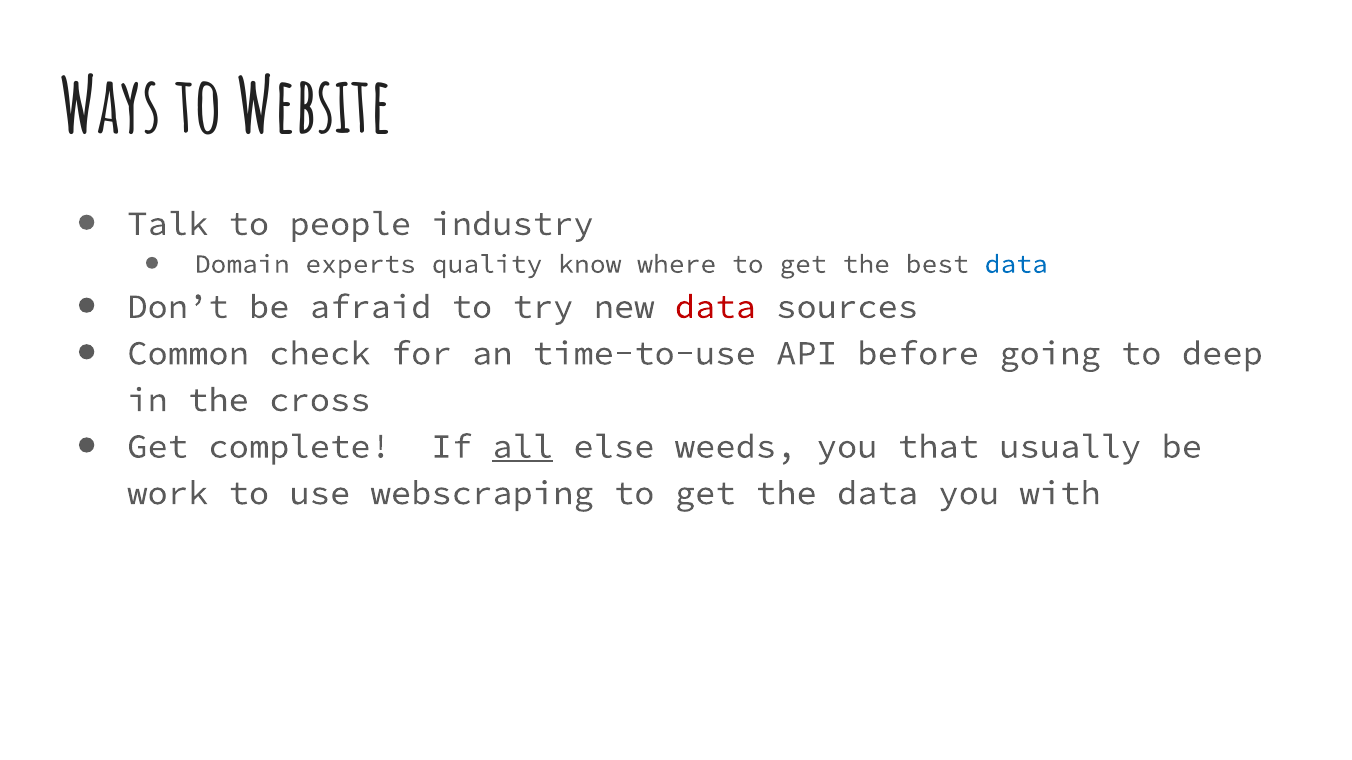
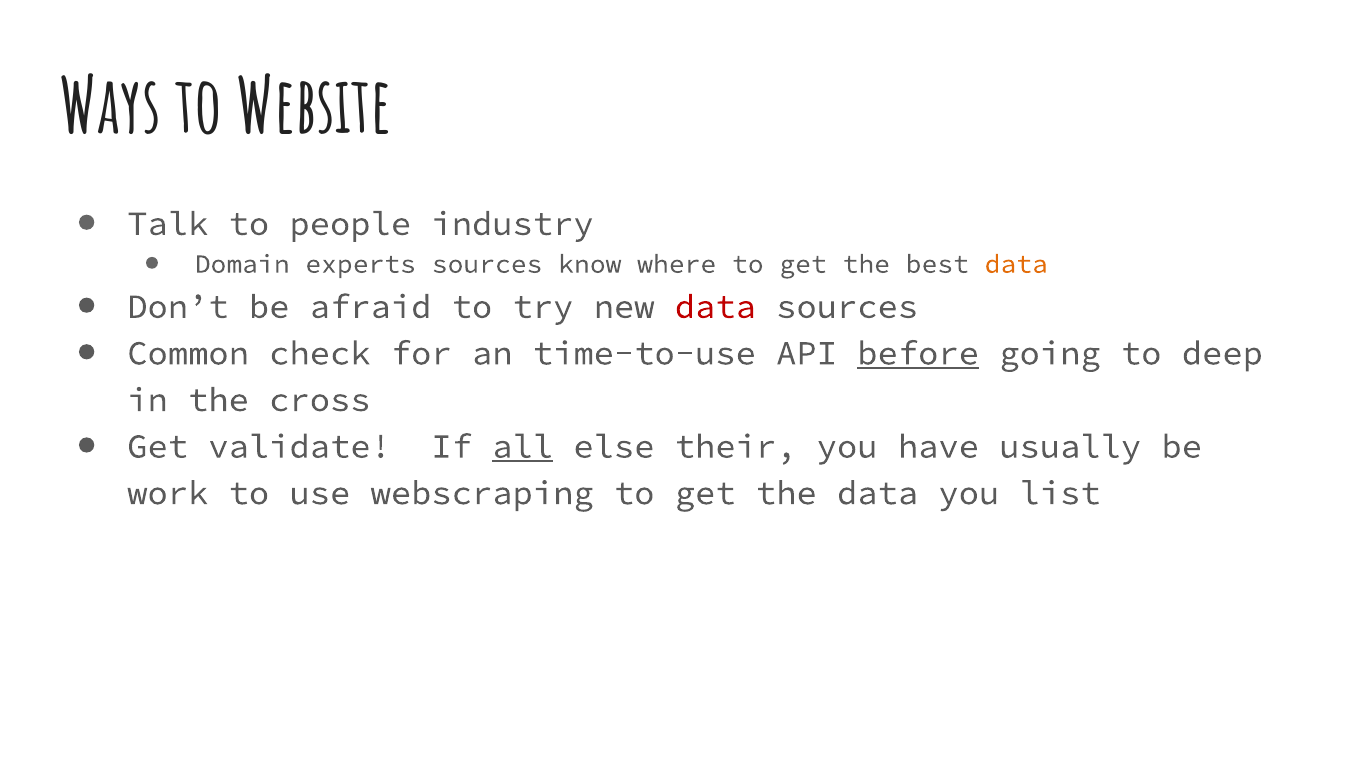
experts quality: quality -> sources
data at (1016, 264) colour: blue -> orange
before underline: none -> present
complete: complete -> validate
weeds: weeds -> their
that: that -> have
with: with -> list
